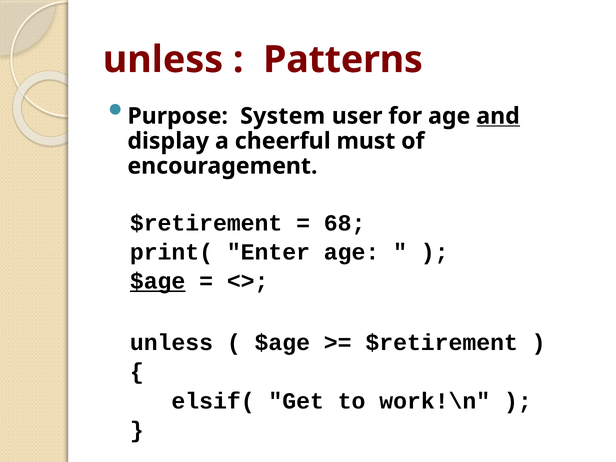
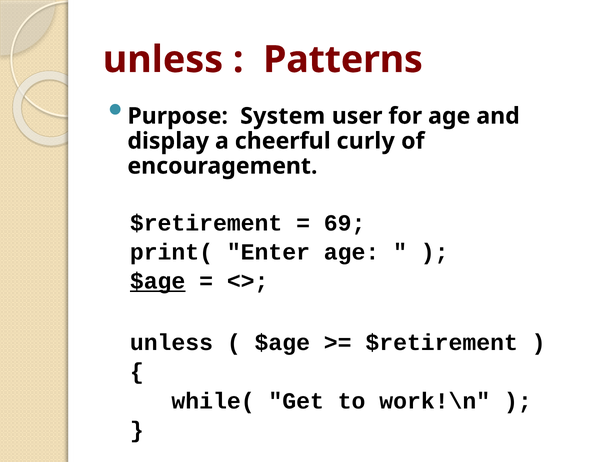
and underline: present -> none
must: must -> curly
68: 68 -> 69
elsif(: elsif( -> while(
